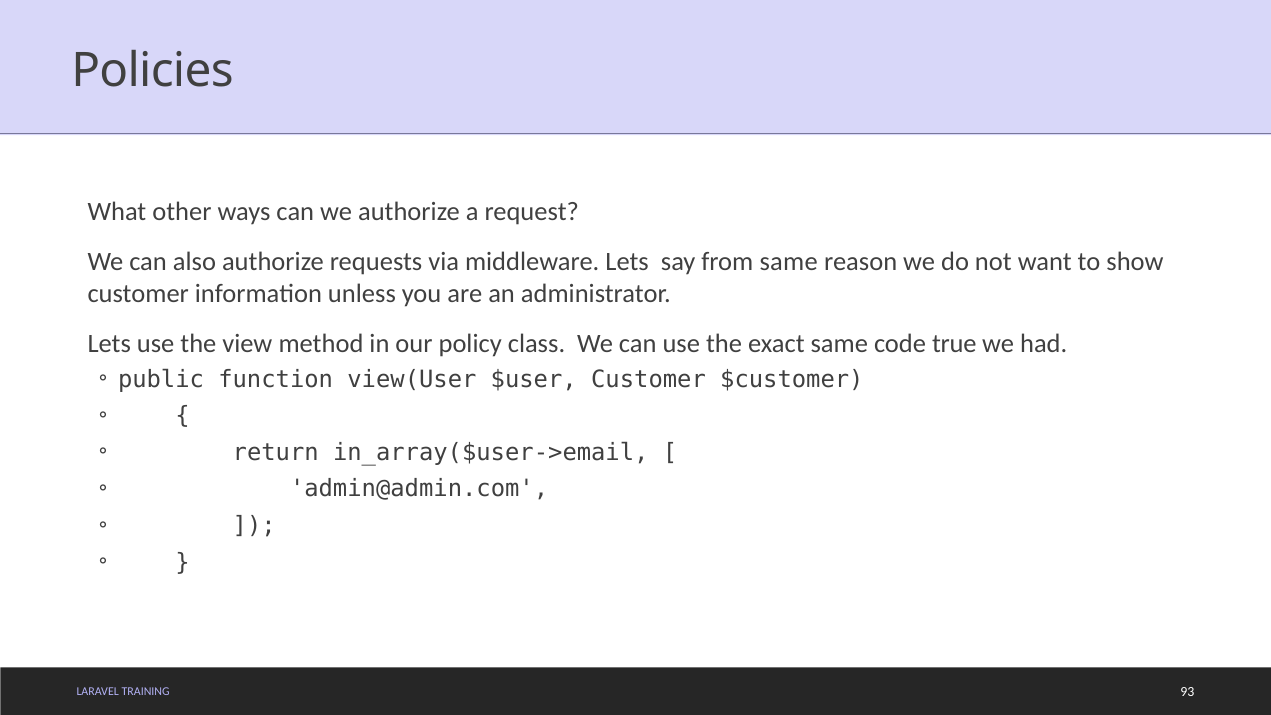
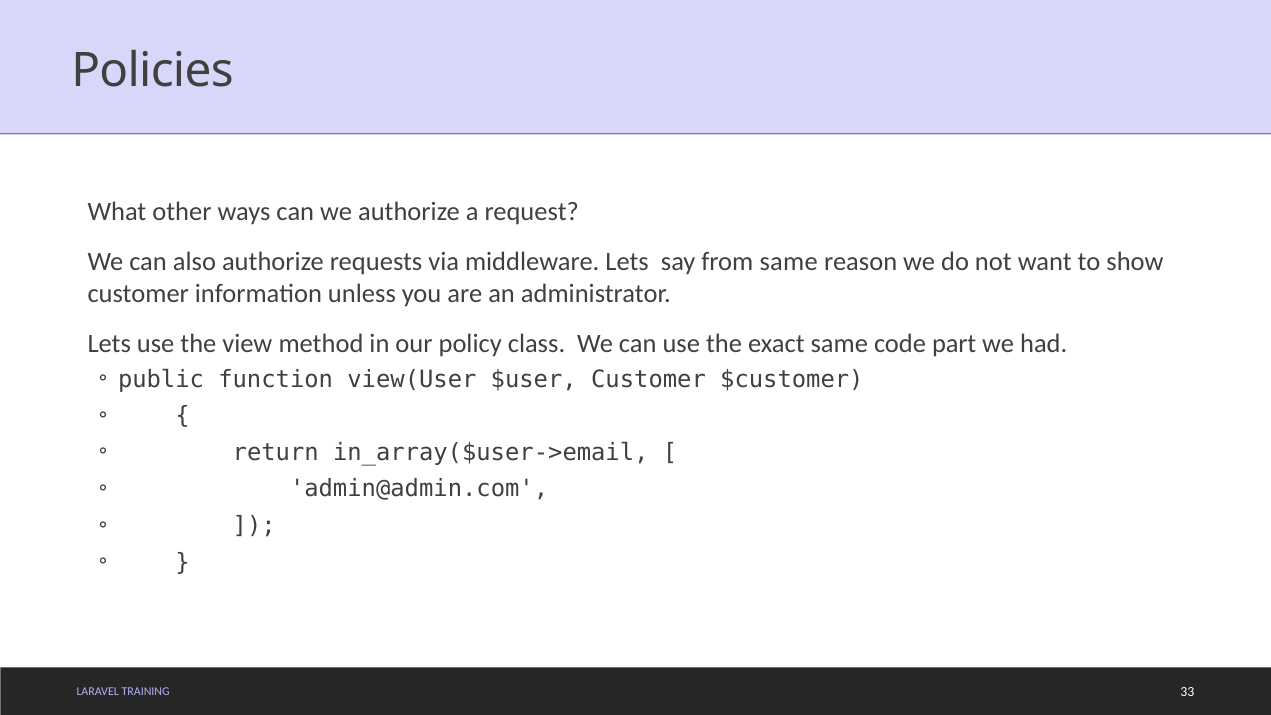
true: true -> part
93: 93 -> 33
